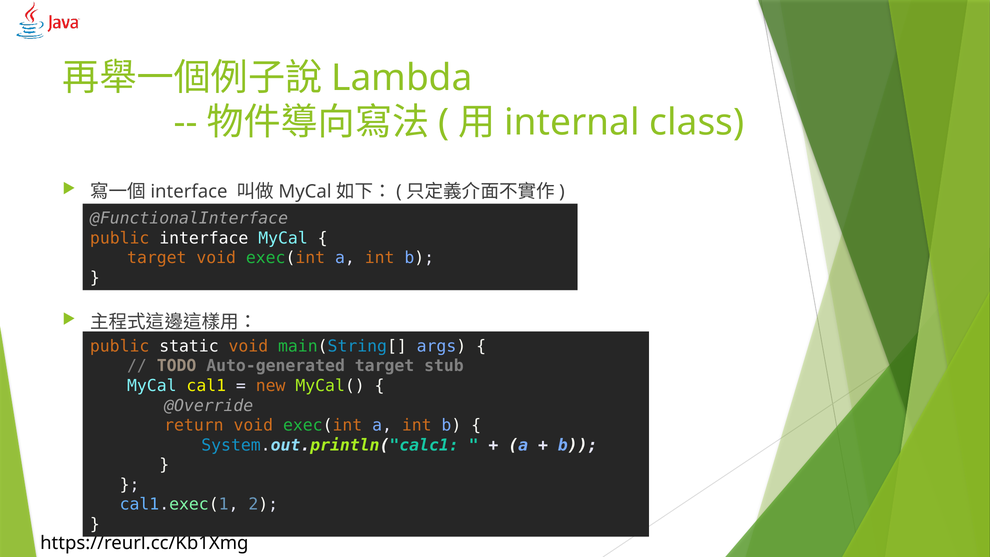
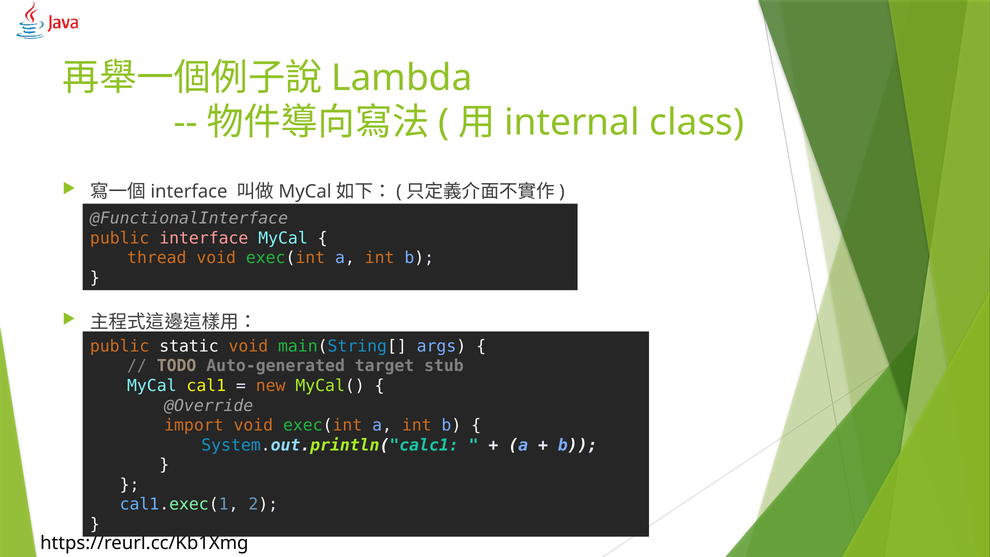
interface colour: white -> pink
target at (157, 258): target -> thread
return: return -> import
